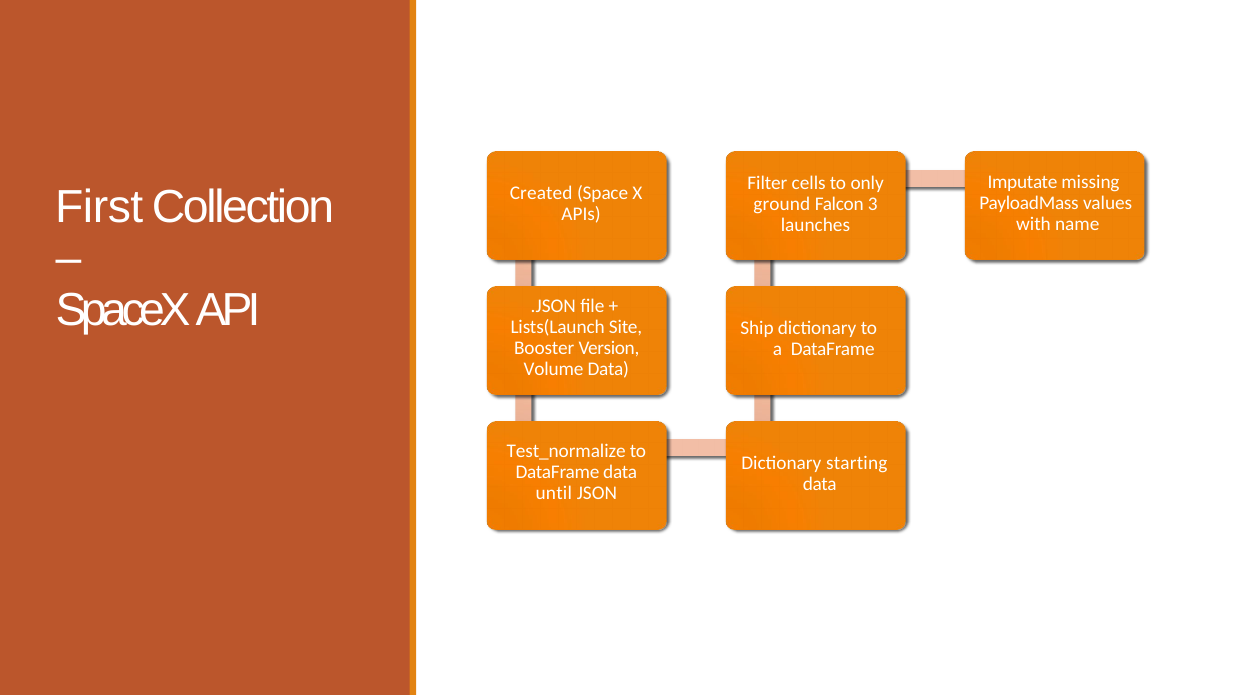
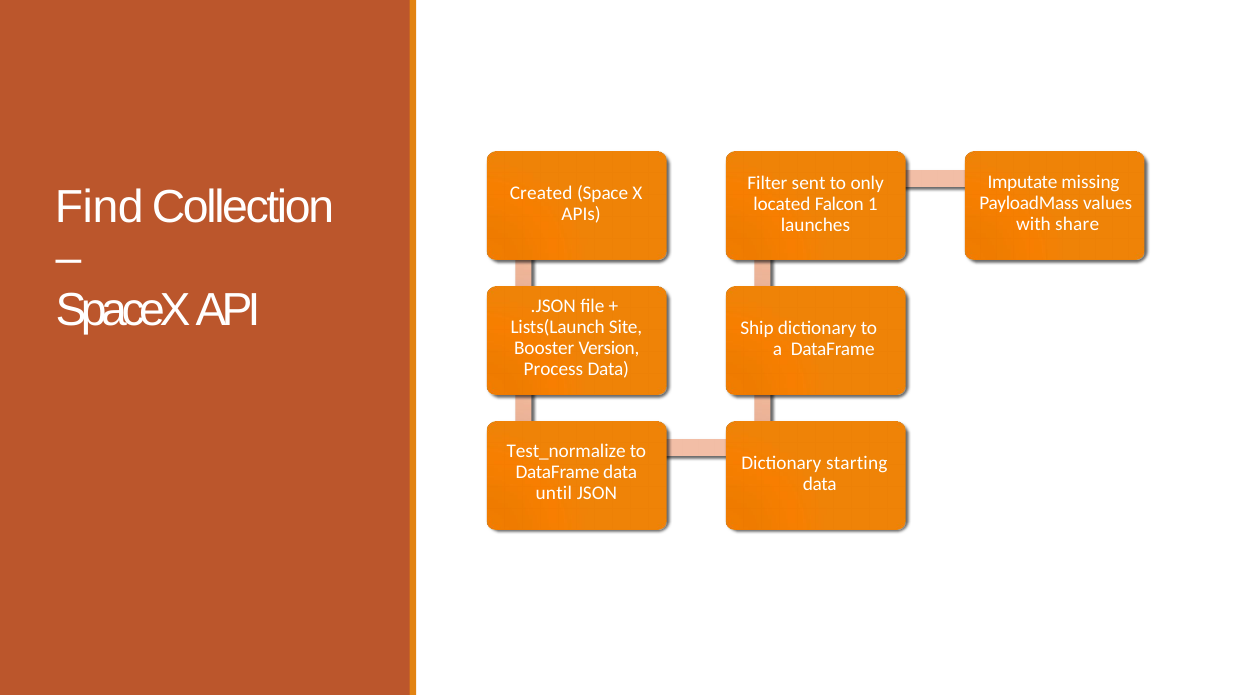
cells: cells -> sent
First: First -> Find
ground: ground -> located
3: 3 -> 1
name: name -> share
Volume: Volume -> Process
